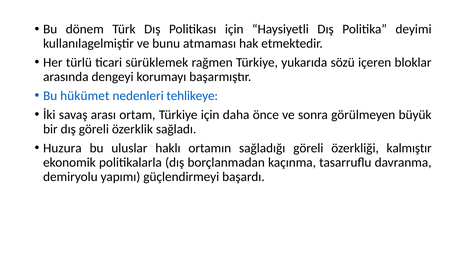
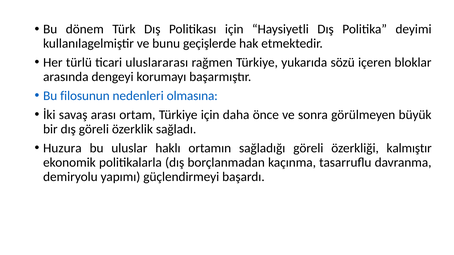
atmaması: atmaması -> geçişlerde
sürüklemek: sürüklemek -> uluslararası
hükümet: hükümet -> filosunun
tehlikeye: tehlikeye -> olmasına
